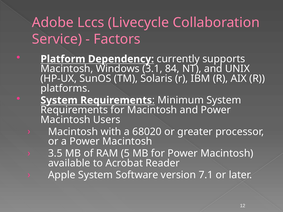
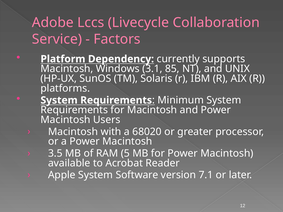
84: 84 -> 85
